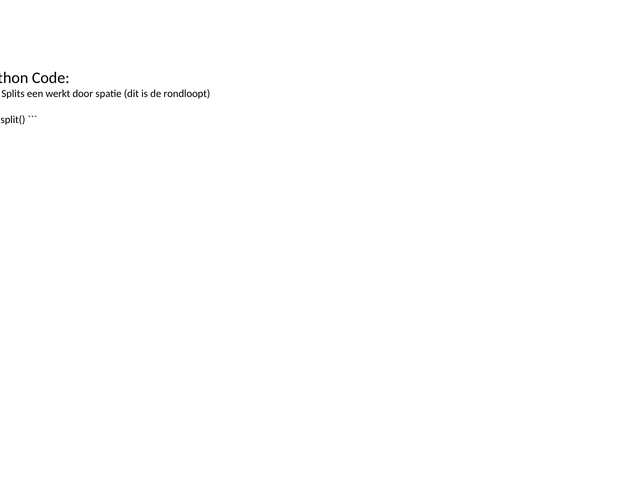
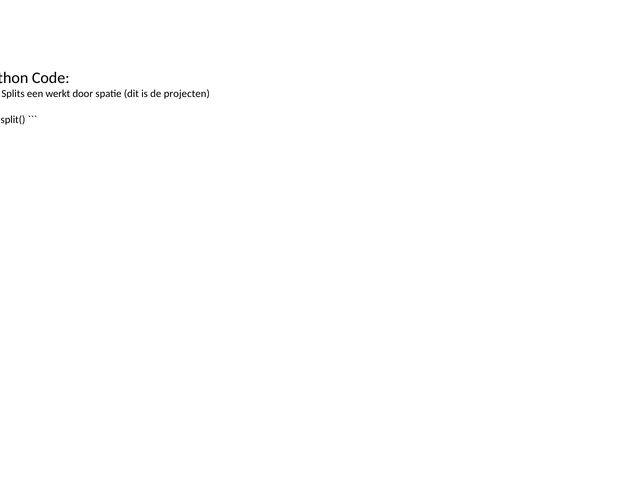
rondloopt: rondloopt -> projecten
